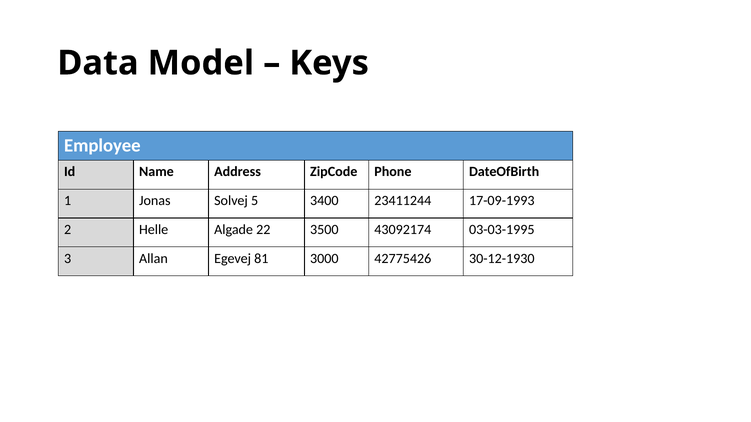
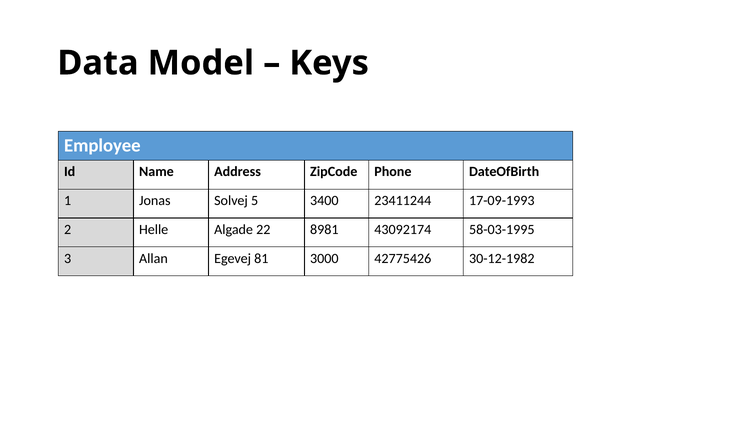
3500: 3500 -> 8981
03-03-1995: 03-03-1995 -> 58-03-1995
30-12-1930: 30-12-1930 -> 30-12-1982
